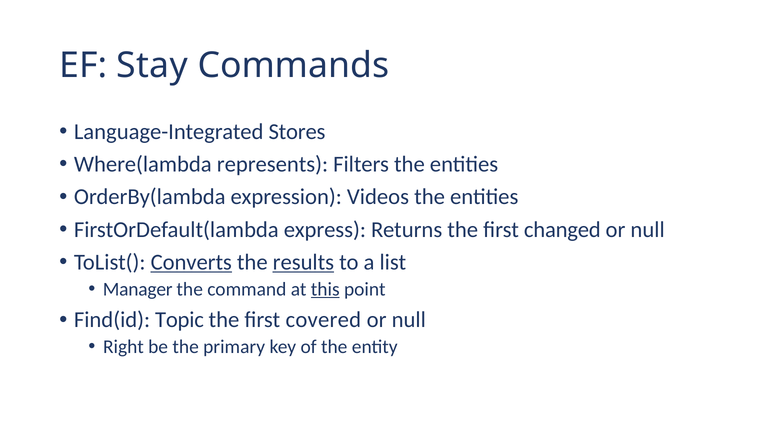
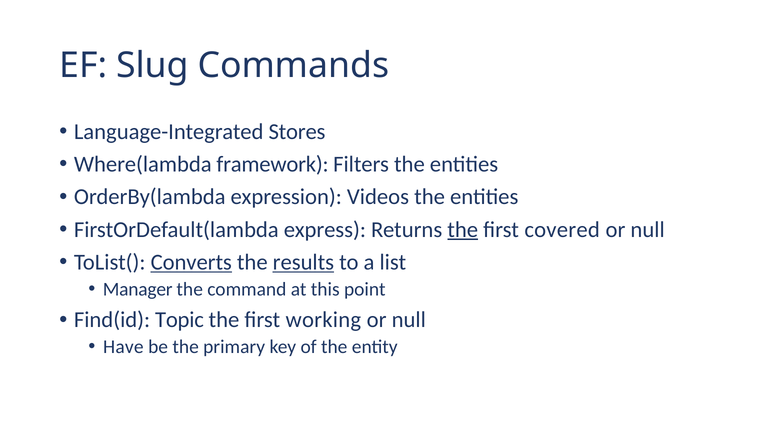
Stay: Stay -> Slug
represents: represents -> framework
the at (463, 229) underline: none -> present
changed: changed -> covered
this underline: present -> none
covered: covered -> working
Right: Right -> Have
